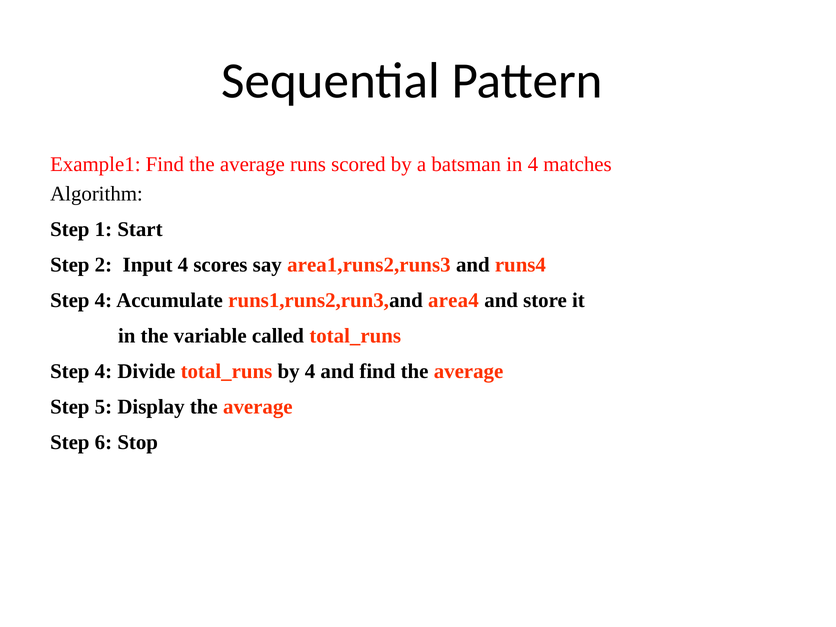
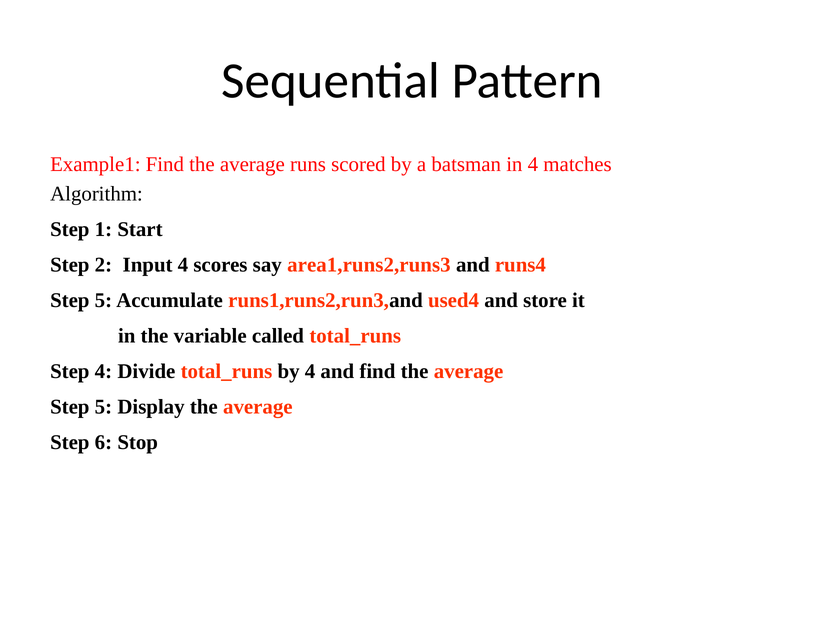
4 at (103, 300): 4 -> 5
area4: area4 -> used4
